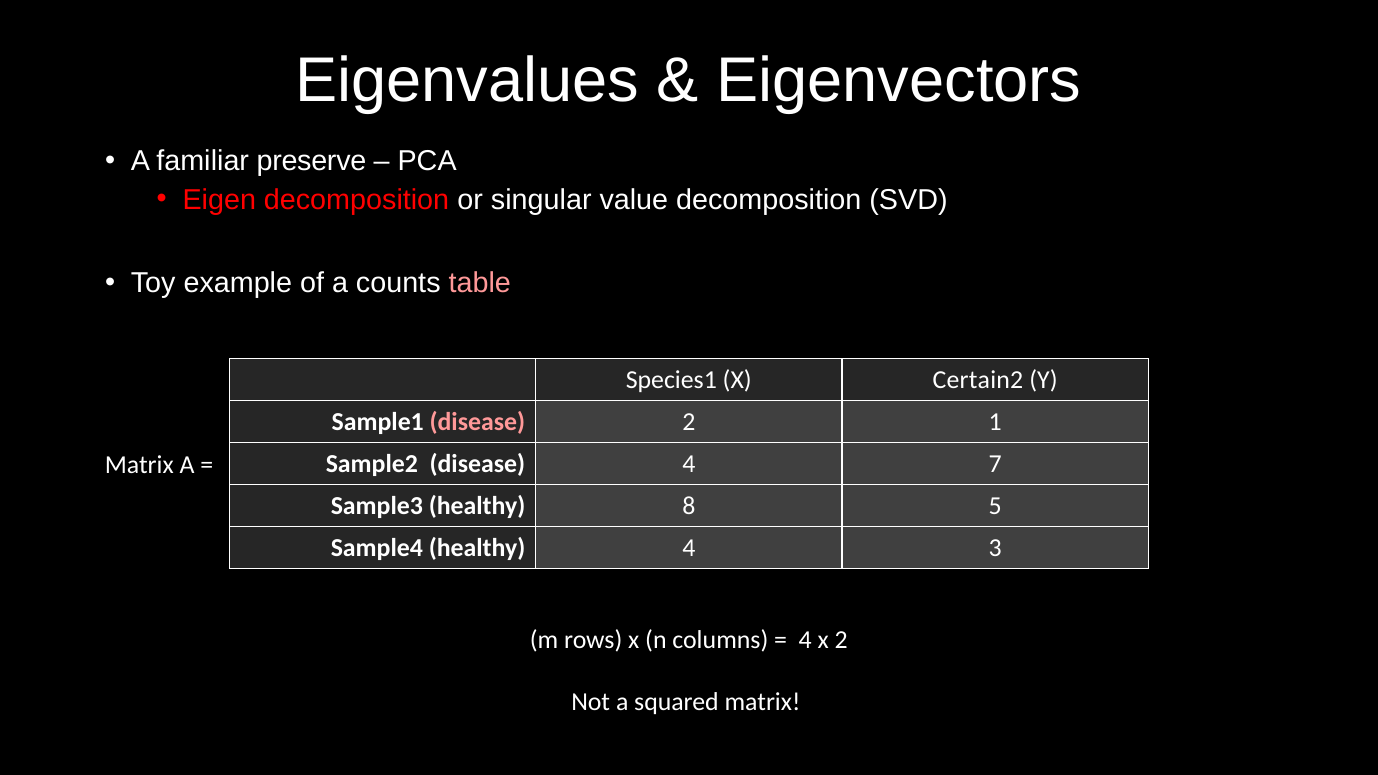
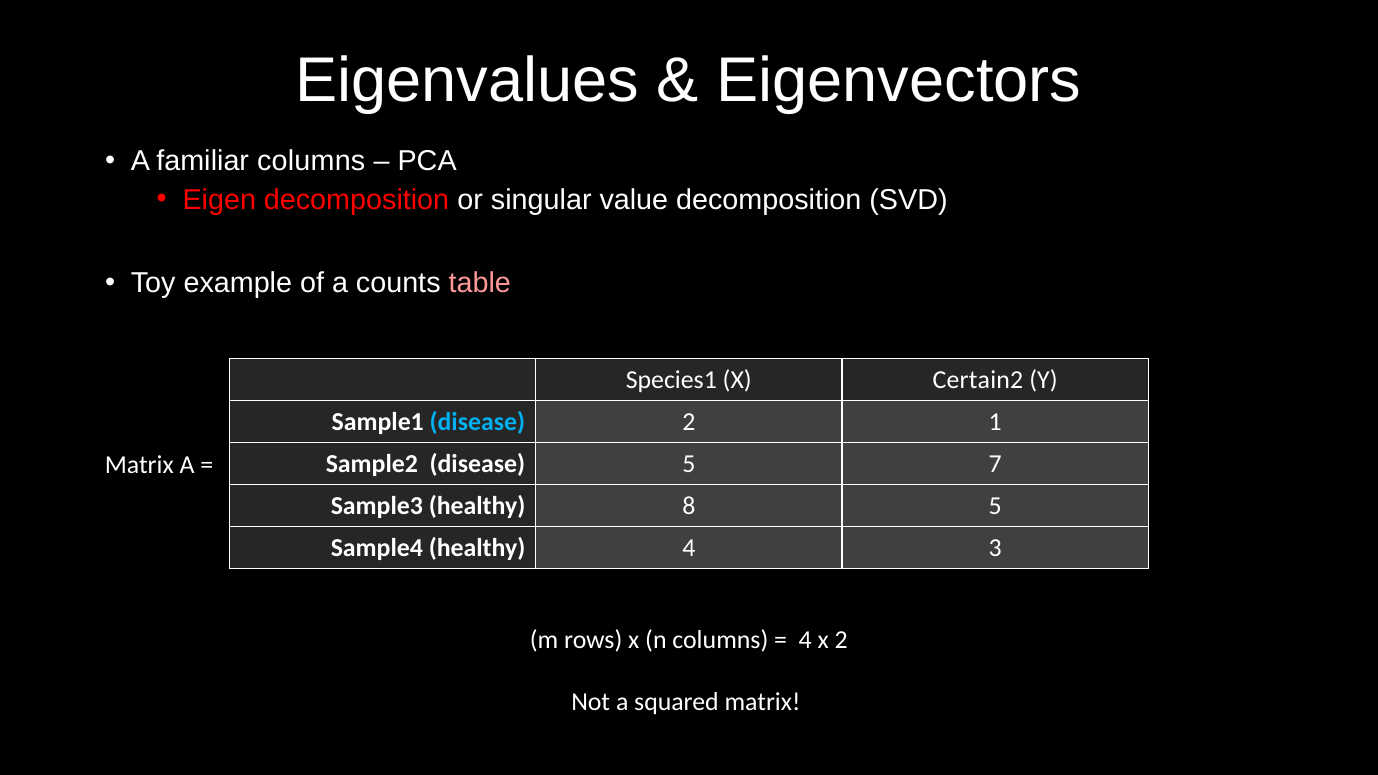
familiar preserve: preserve -> columns
disease at (477, 422) colour: pink -> light blue
disease 4: 4 -> 5
